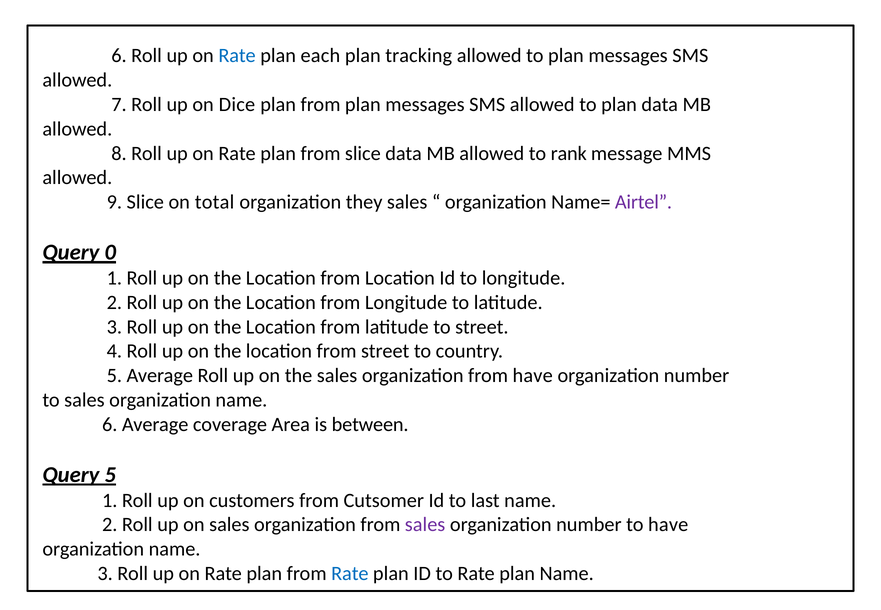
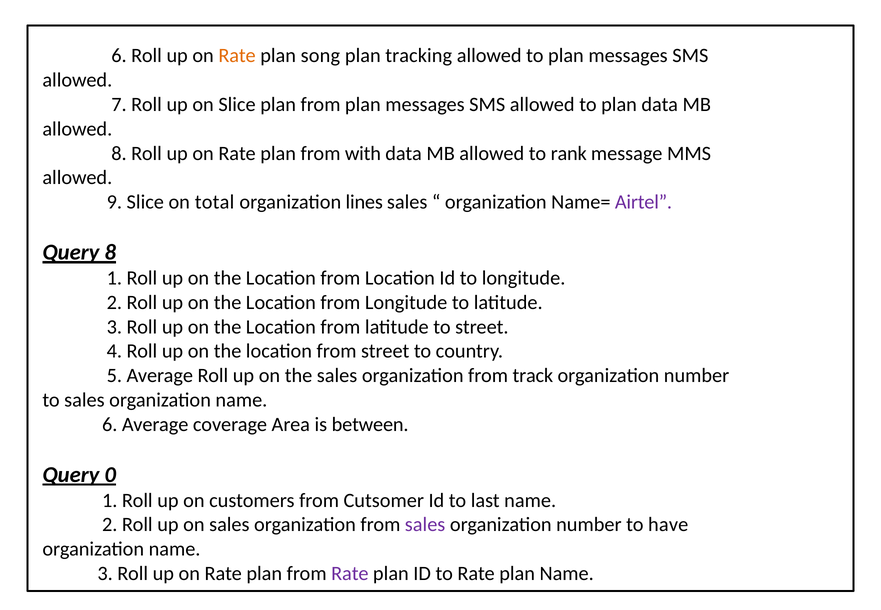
Rate at (237, 56) colour: blue -> orange
each: each -> song
on Dice: Dice -> Slice
from slice: slice -> with
they: they -> lines
Query 0: 0 -> 8
from have: have -> track
Query 5: 5 -> 0
Rate at (350, 573) colour: blue -> purple
